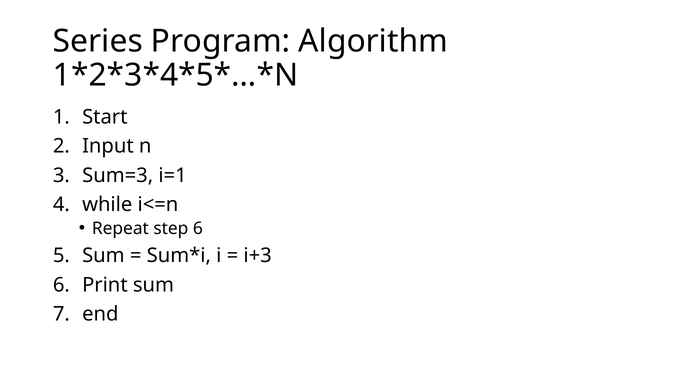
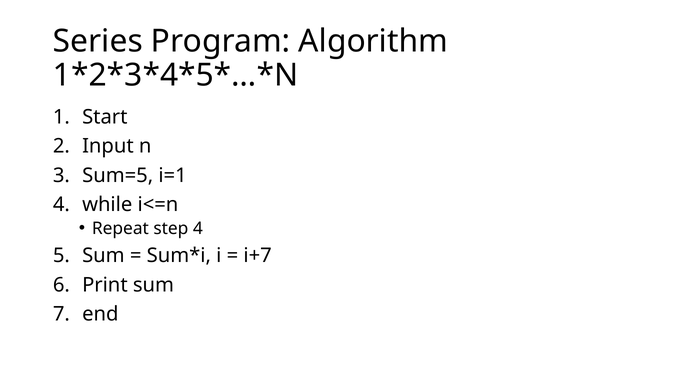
Sum=3: Sum=3 -> Sum=5
step 6: 6 -> 4
i+3: i+3 -> i+7
